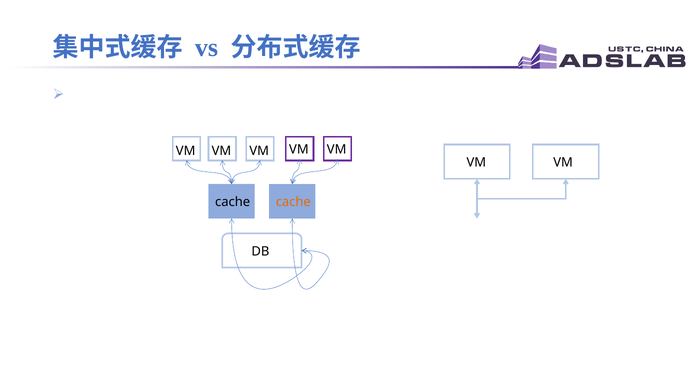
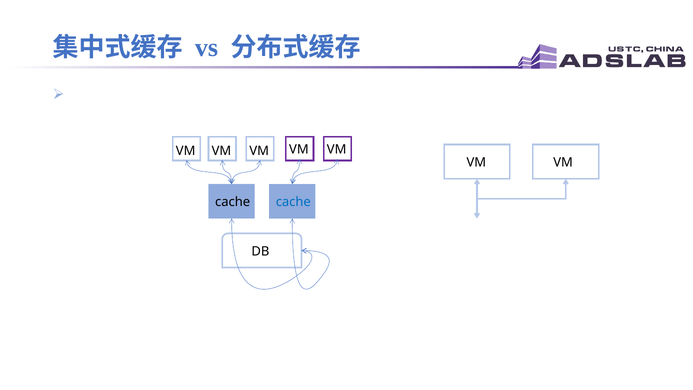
cache at (293, 202) colour: orange -> blue
